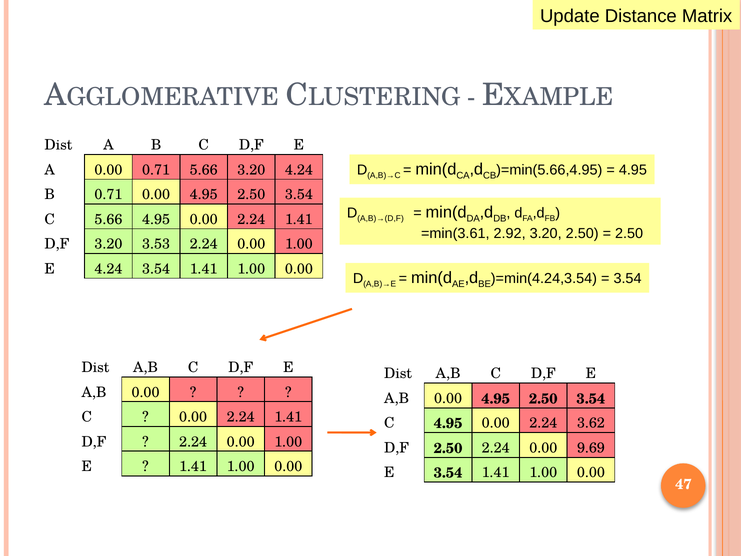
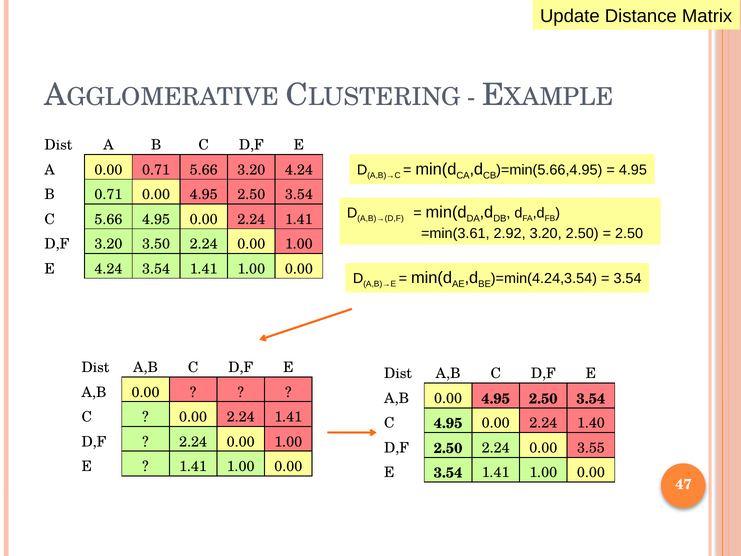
3.53: 3.53 -> 3.50
3.62: 3.62 -> 1.40
9.69: 9.69 -> 3.55
